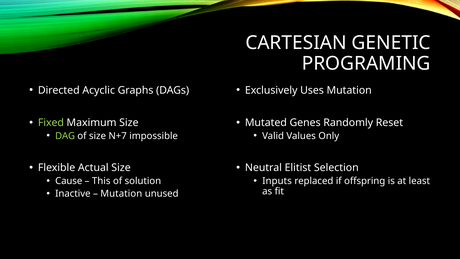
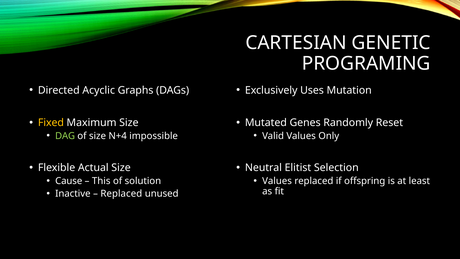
Fixed colour: light green -> yellow
N+7: N+7 -> N+4
Inputs at (277, 181): Inputs -> Values
Mutation at (121, 194): Mutation -> Replaced
